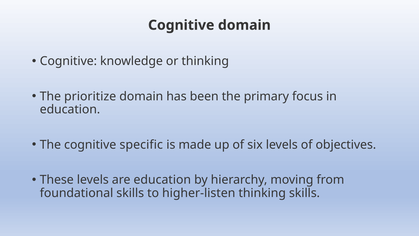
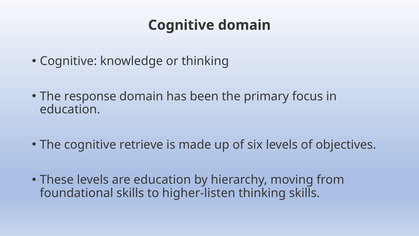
prioritize: prioritize -> response
specific: specific -> retrieve
